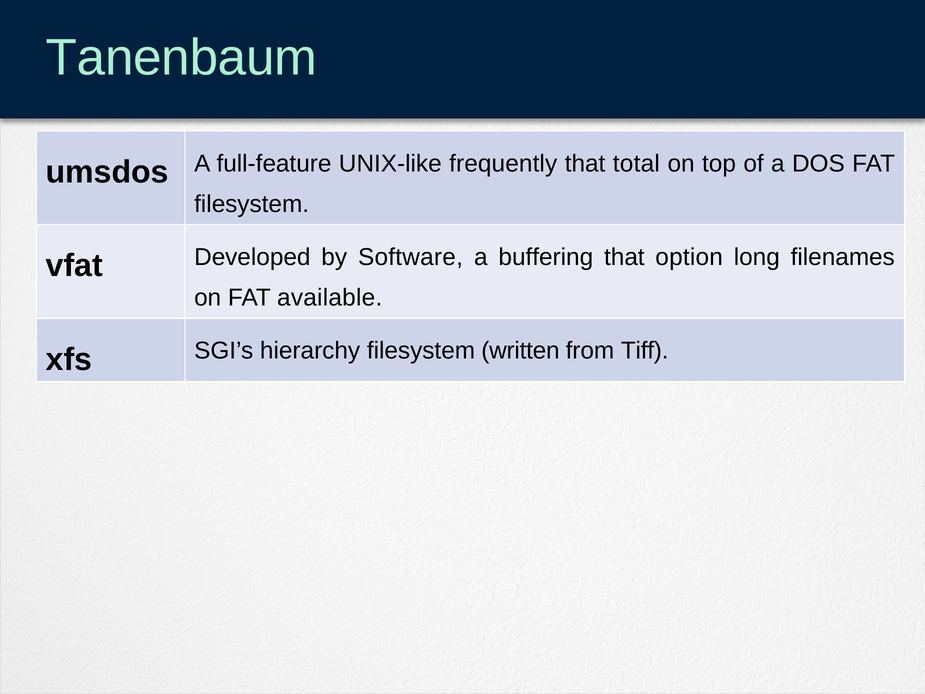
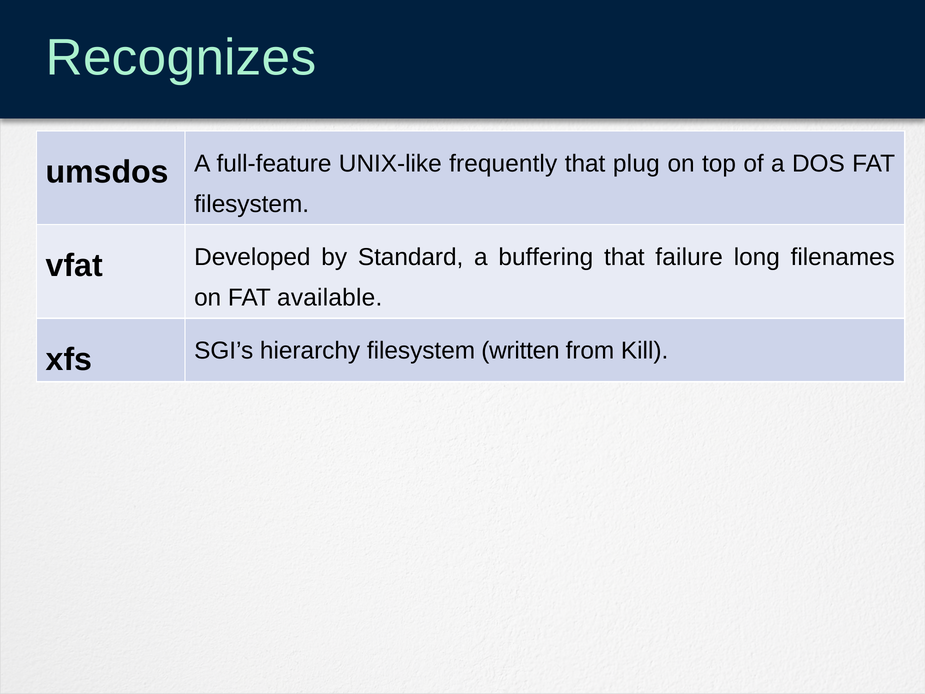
Tanenbaum: Tanenbaum -> Recognizes
total: total -> plug
Software: Software -> Standard
option: option -> failure
Tiff: Tiff -> Kill
